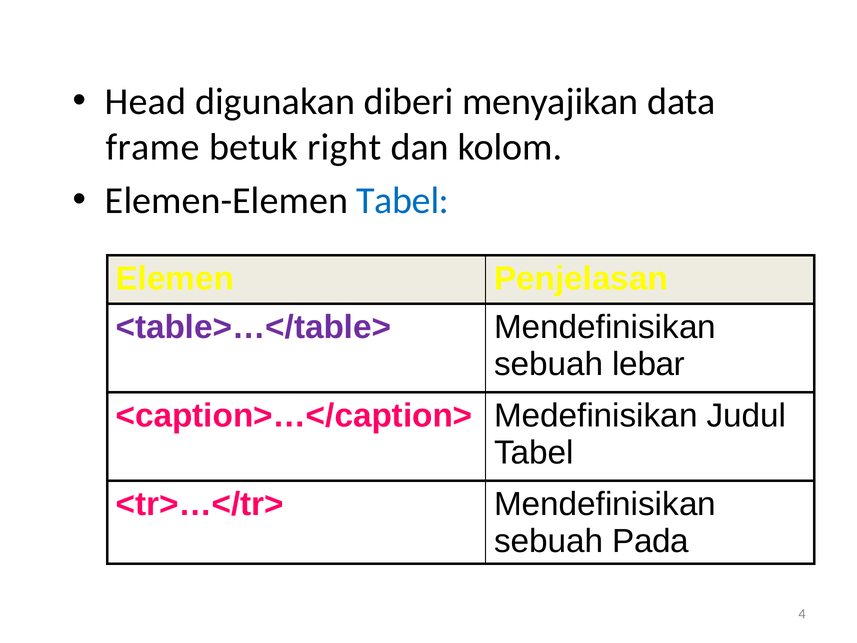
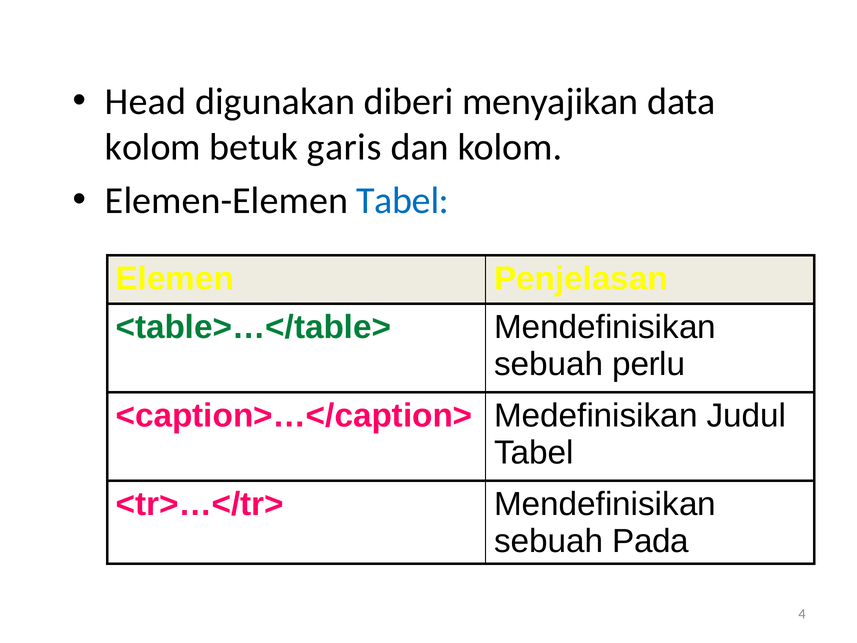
frame at (153, 147): frame -> kolom
right: right -> garis
<table>…</table> colour: purple -> green
lebar: lebar -> perlu
